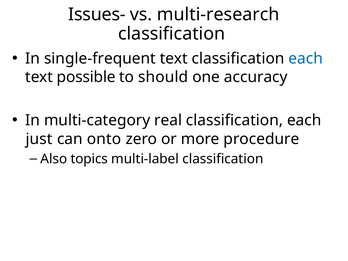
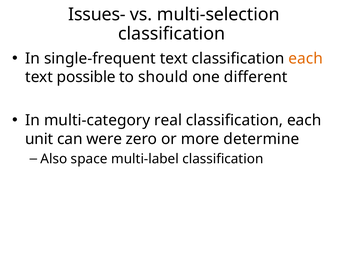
multi-research: multi-research -> multi-selection
each at (306, 59) colour: blue -> orange
accuracy: accuracy -> different
just: just -> unit
onto: onto -> were
procedure: procedure -> determine
topics: topics -> space
